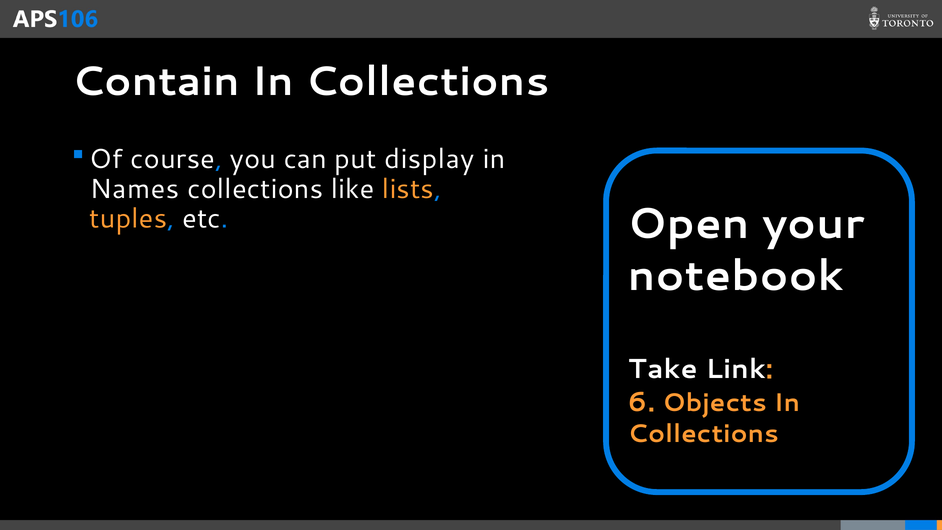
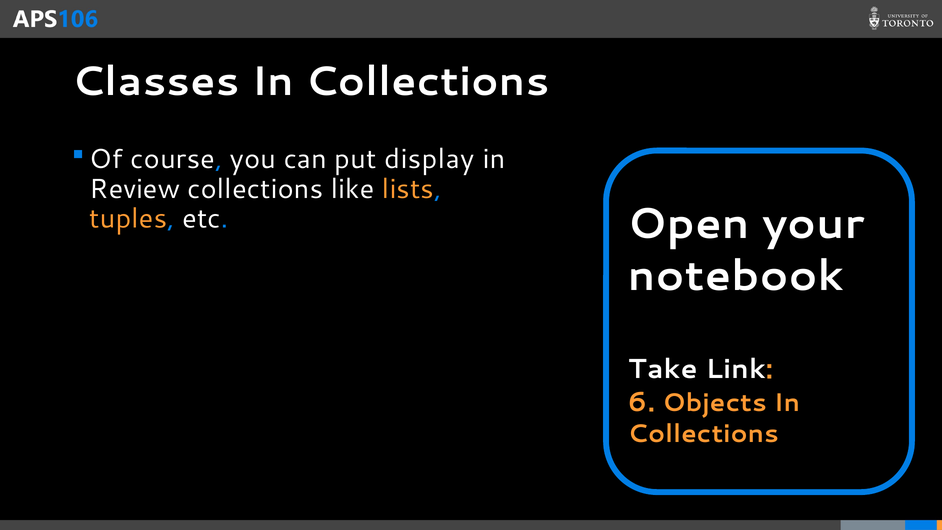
Contain: Contain -> Classes
Names: Names -> Review
